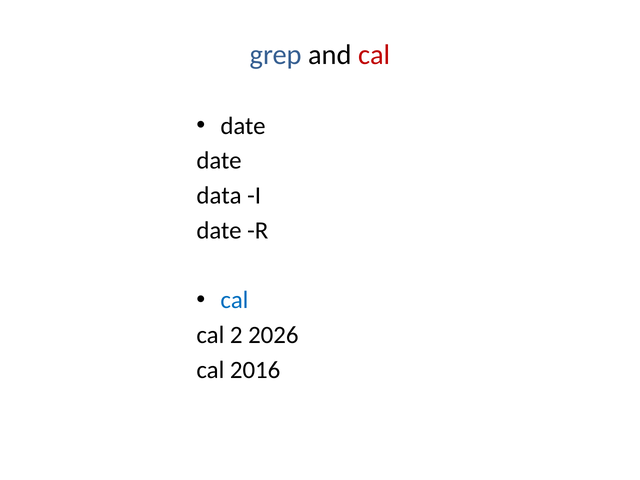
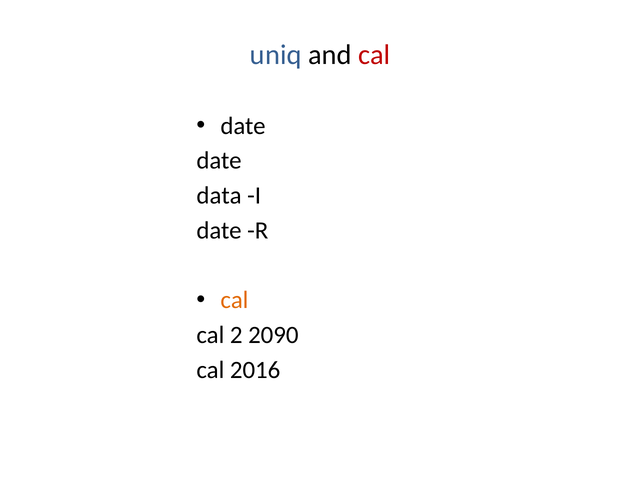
grep: grep -> uniq
cal at (234, 300) colour: blue -> orange
2026: 2026 -> 2090
